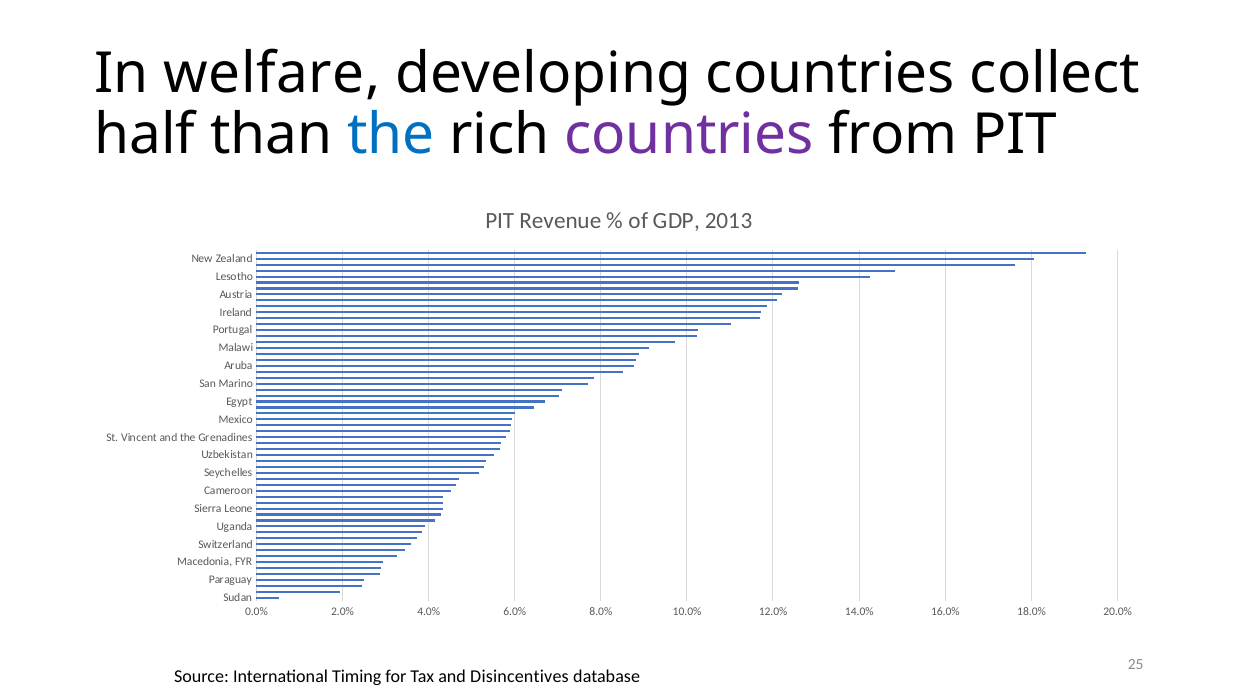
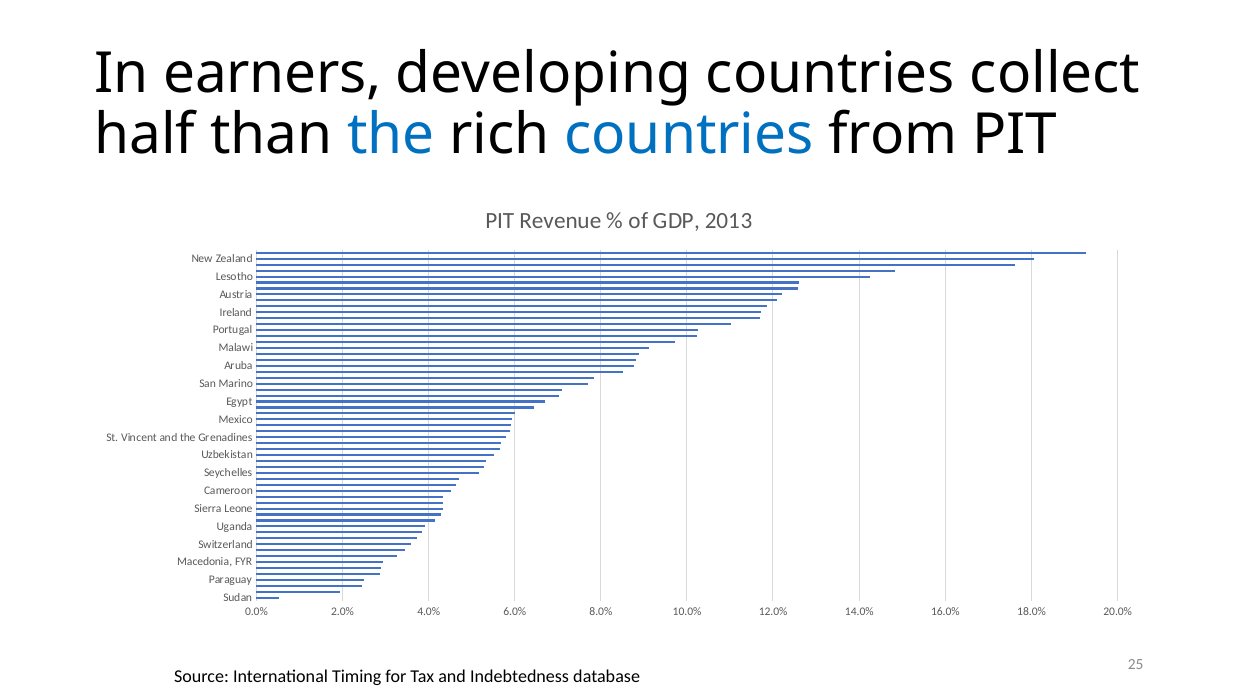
welfare: welfare -> earners
countries at (689, 135) colour: purple -> blue
Disincentives: Disincentives -> Indebtedness
